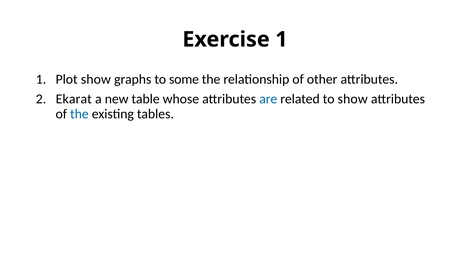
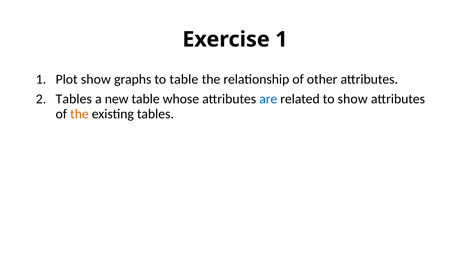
to some: some -> table
Ekarat at (74, 99): Ekarat -> Tables
the at (79, 114) colour: blue -> orange
